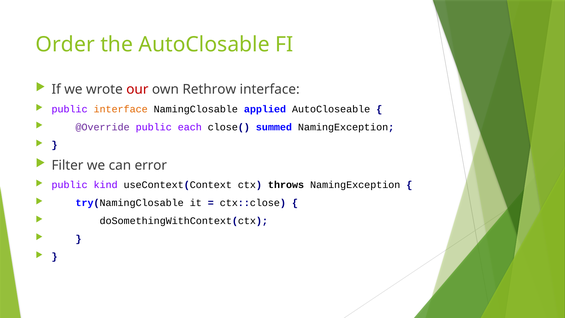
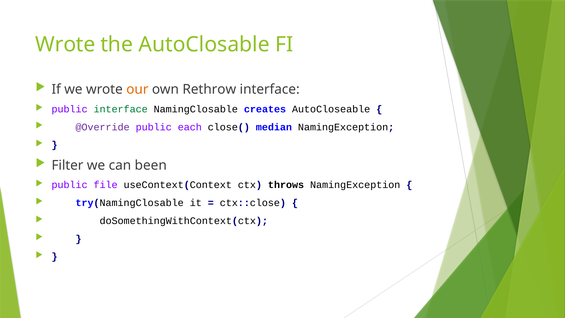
Order at (65, 45): Order -> Wrote
our colour: red -> orange
interface at (121, 109) colour: orange -> green
applied: applied -> creates
summed: summed -> median
error: error -> been
kind: kind -> file
